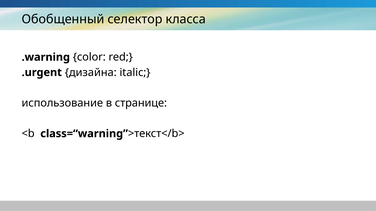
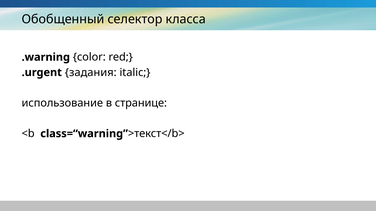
дизайна: дизайна -> задания
